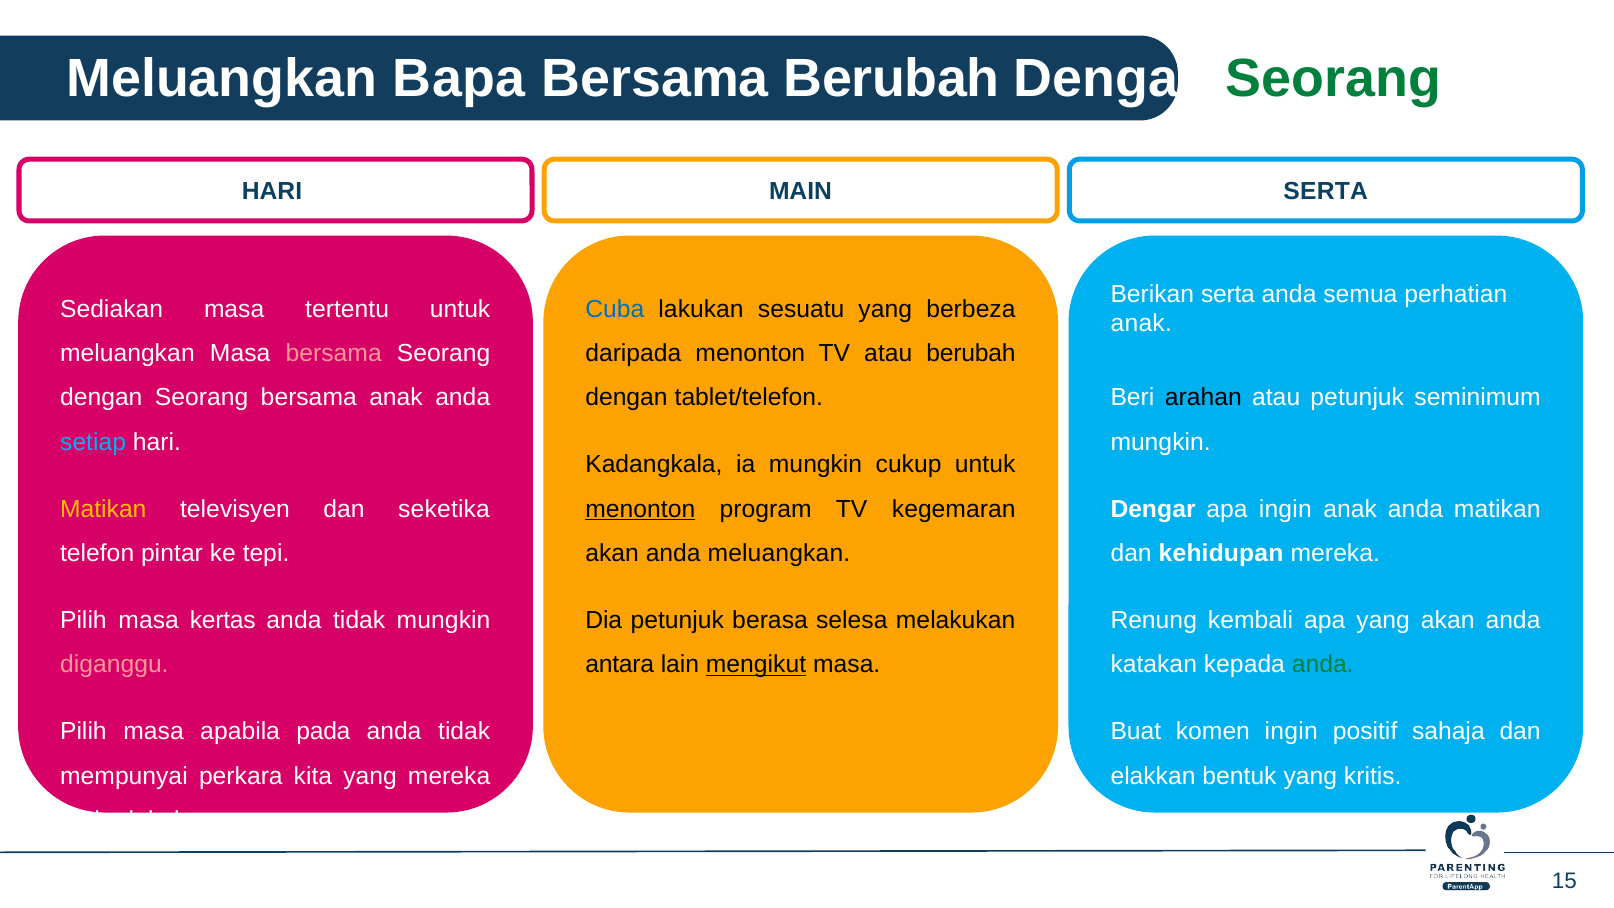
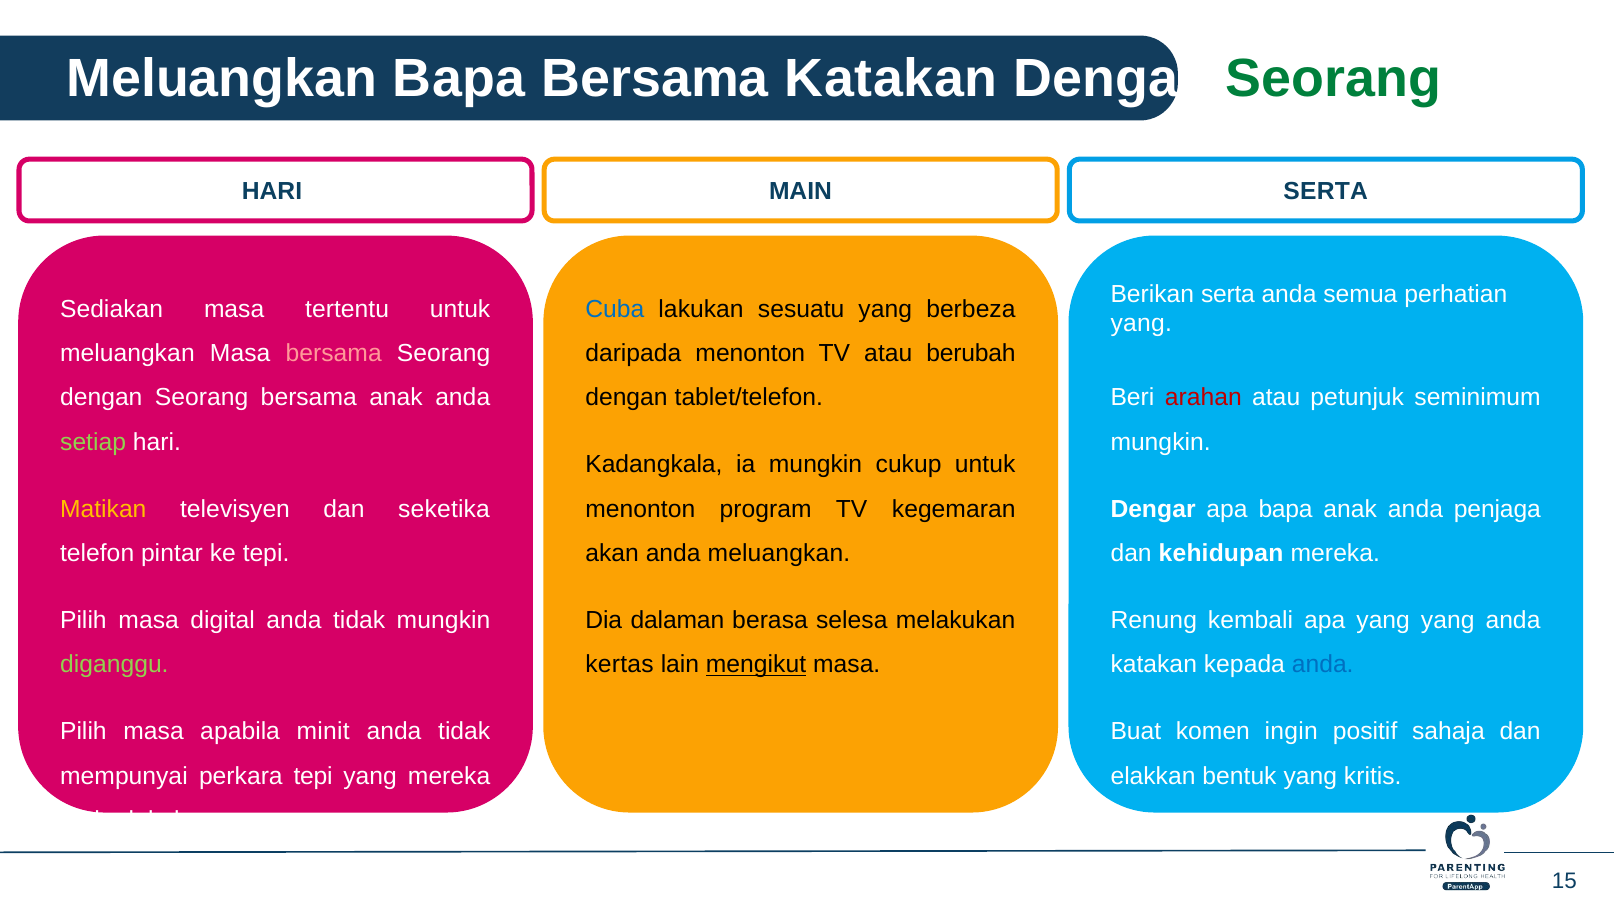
Bersama Berubah: Berubah -> Katakan
anak at (1141, 324): anak -> yang
arahan colour: black -> red
setiap colour: light blue -> light green
menonton at (640, 509) underline: present -> none
apa ingin: ingin -> bapa
anda matikan: matikan -> penjaga
kertas: kertas -> digital
Dia petunjuk: petunjuk -> dalaman
yang akan: akan -> yang
diganggu colour: pink -> light green
antara: antara -> kertas
anda at (1323, 665) colour: green -> blue
pada: pada -> minit
perkara kita: kita -> tepi
